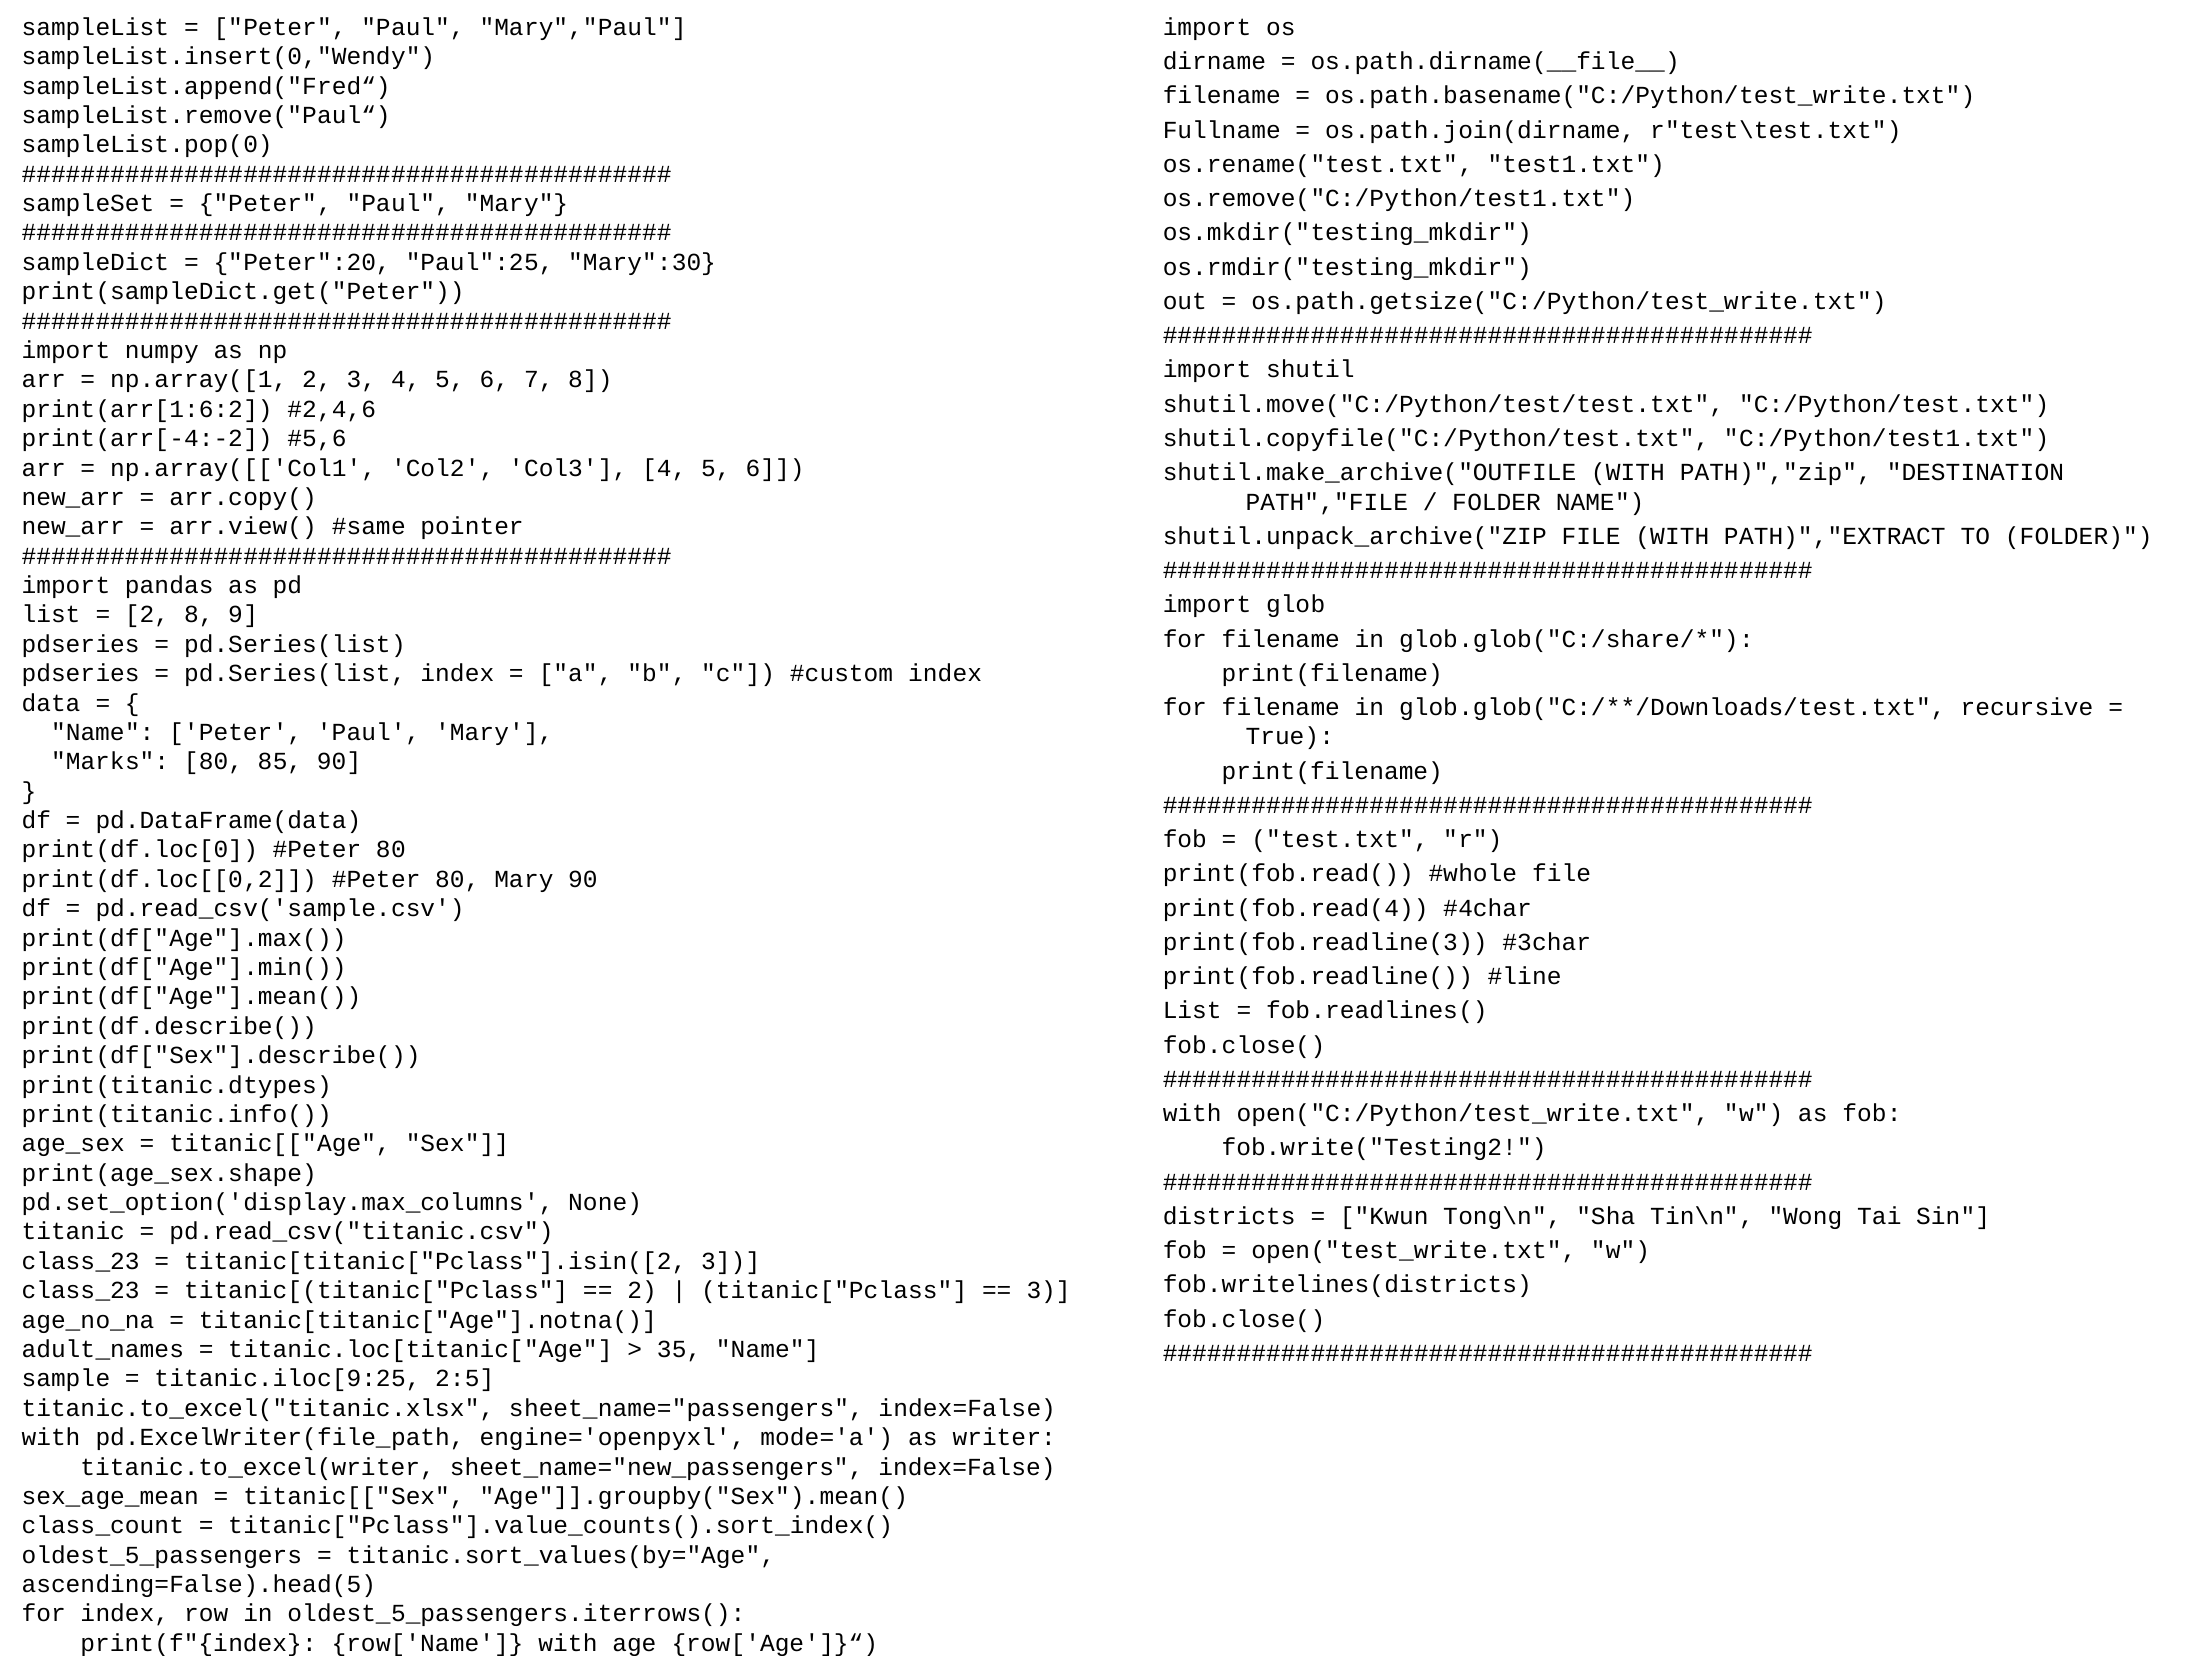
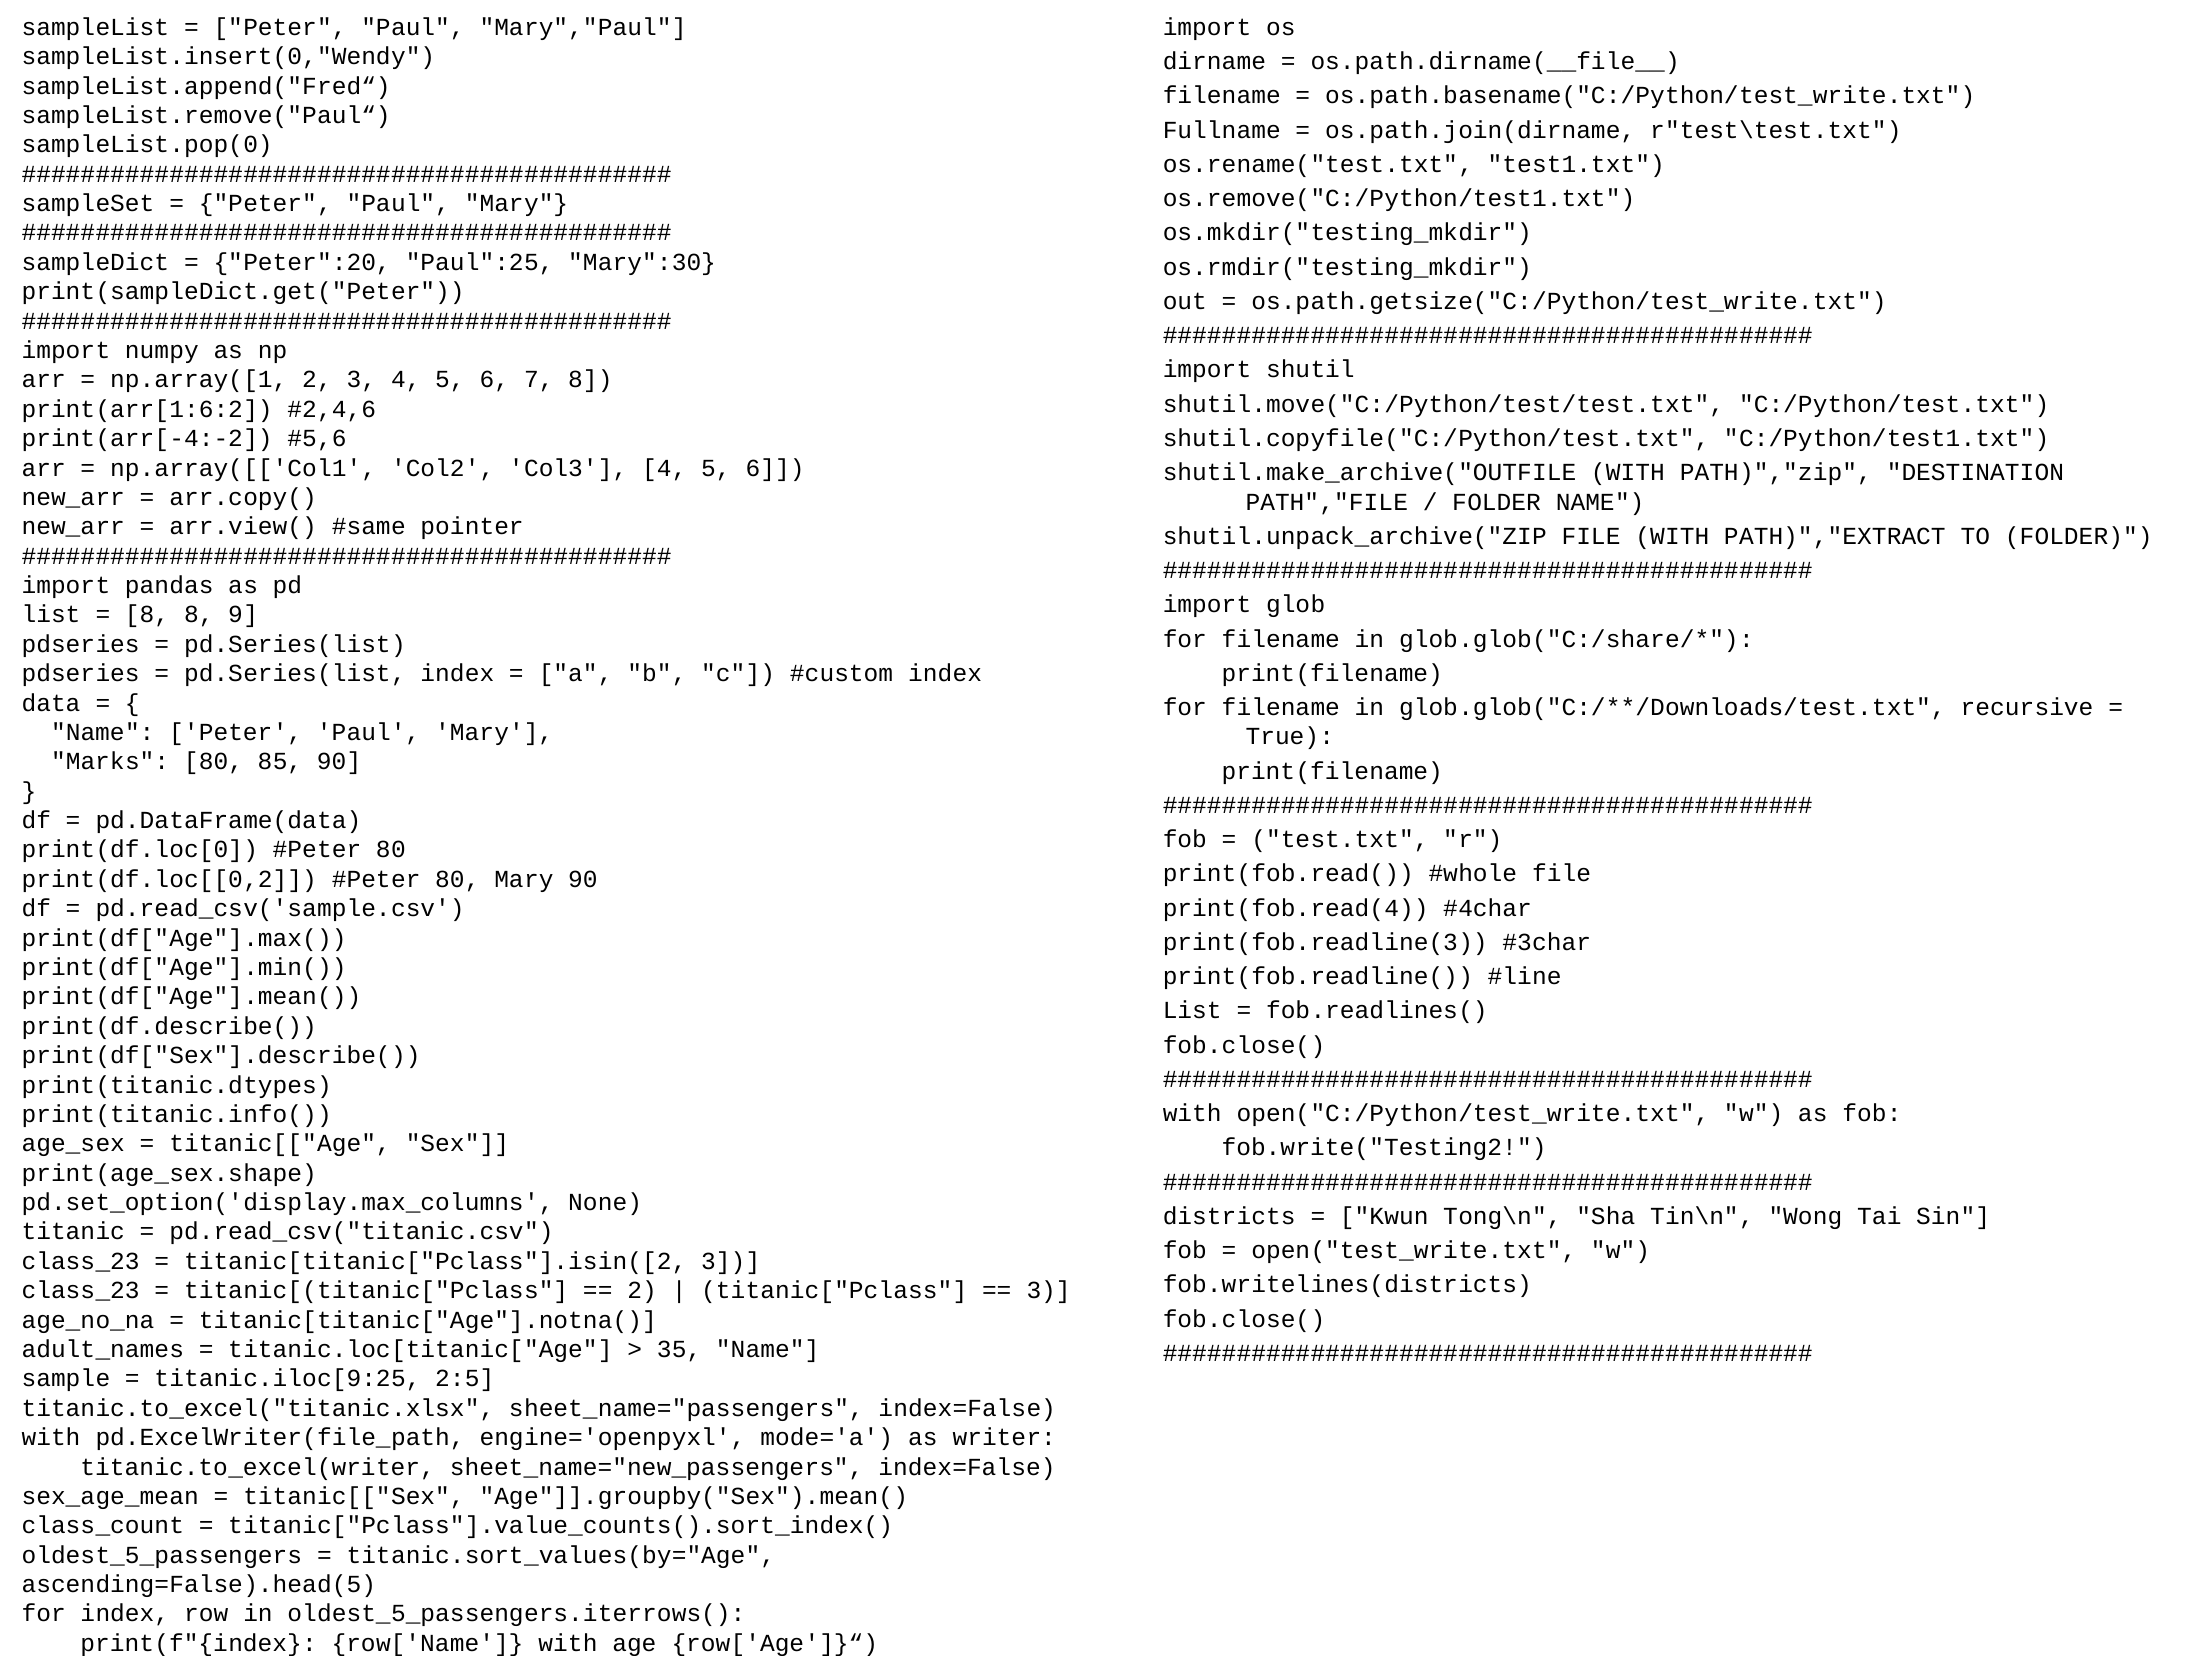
2 at (147, 615): 2 -> 8
